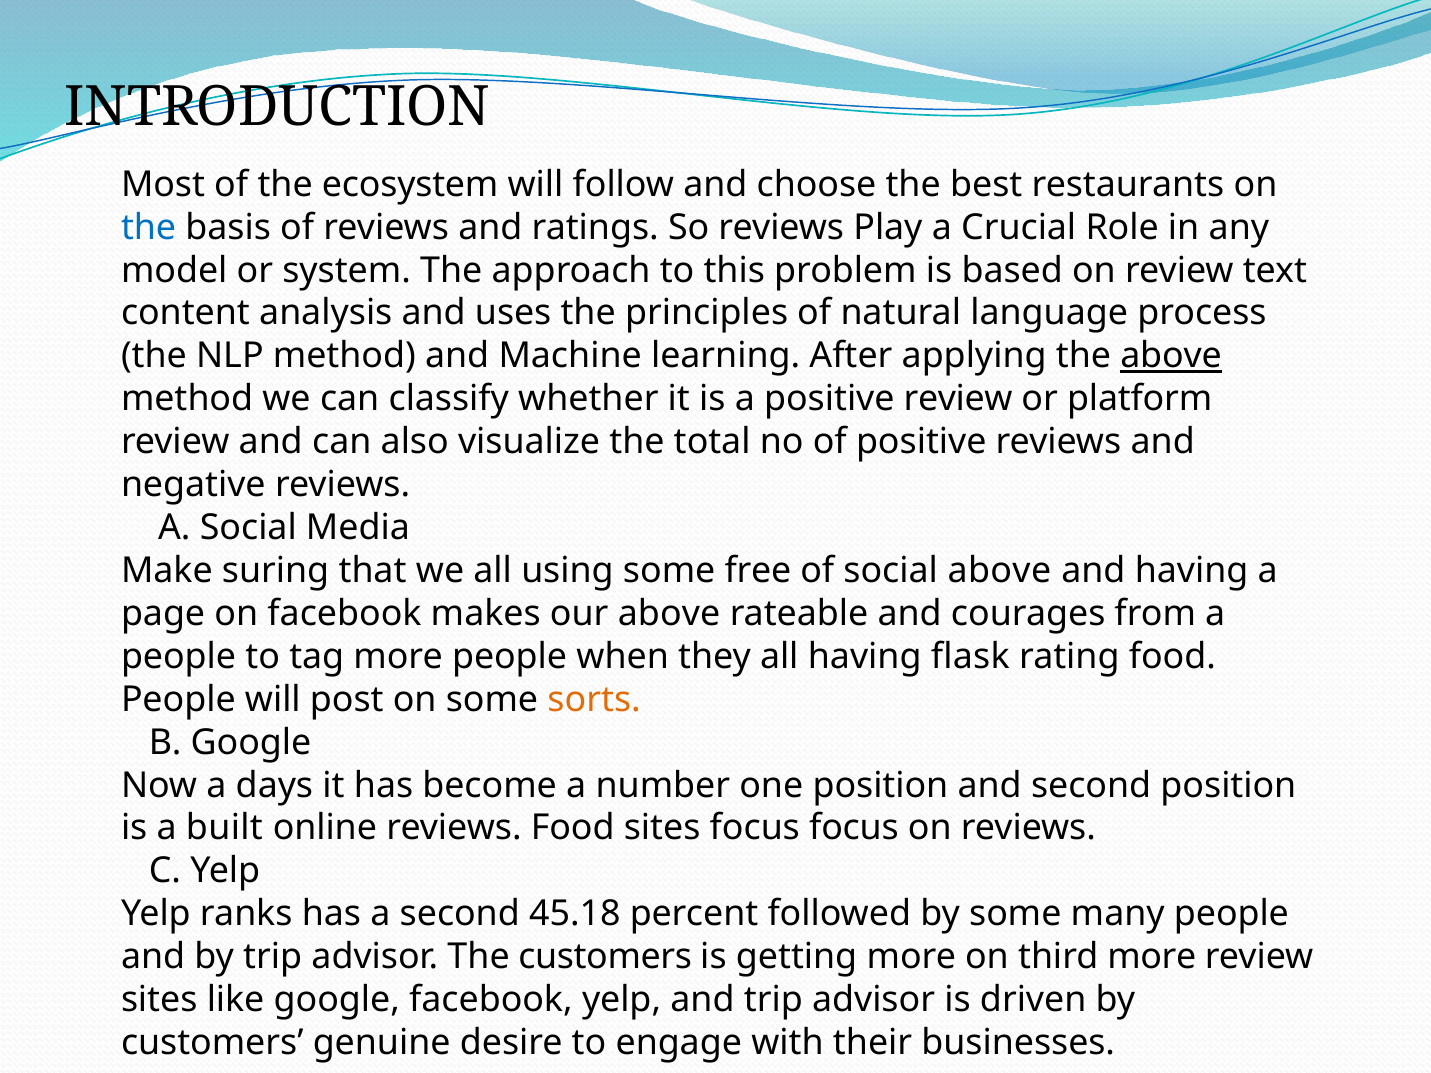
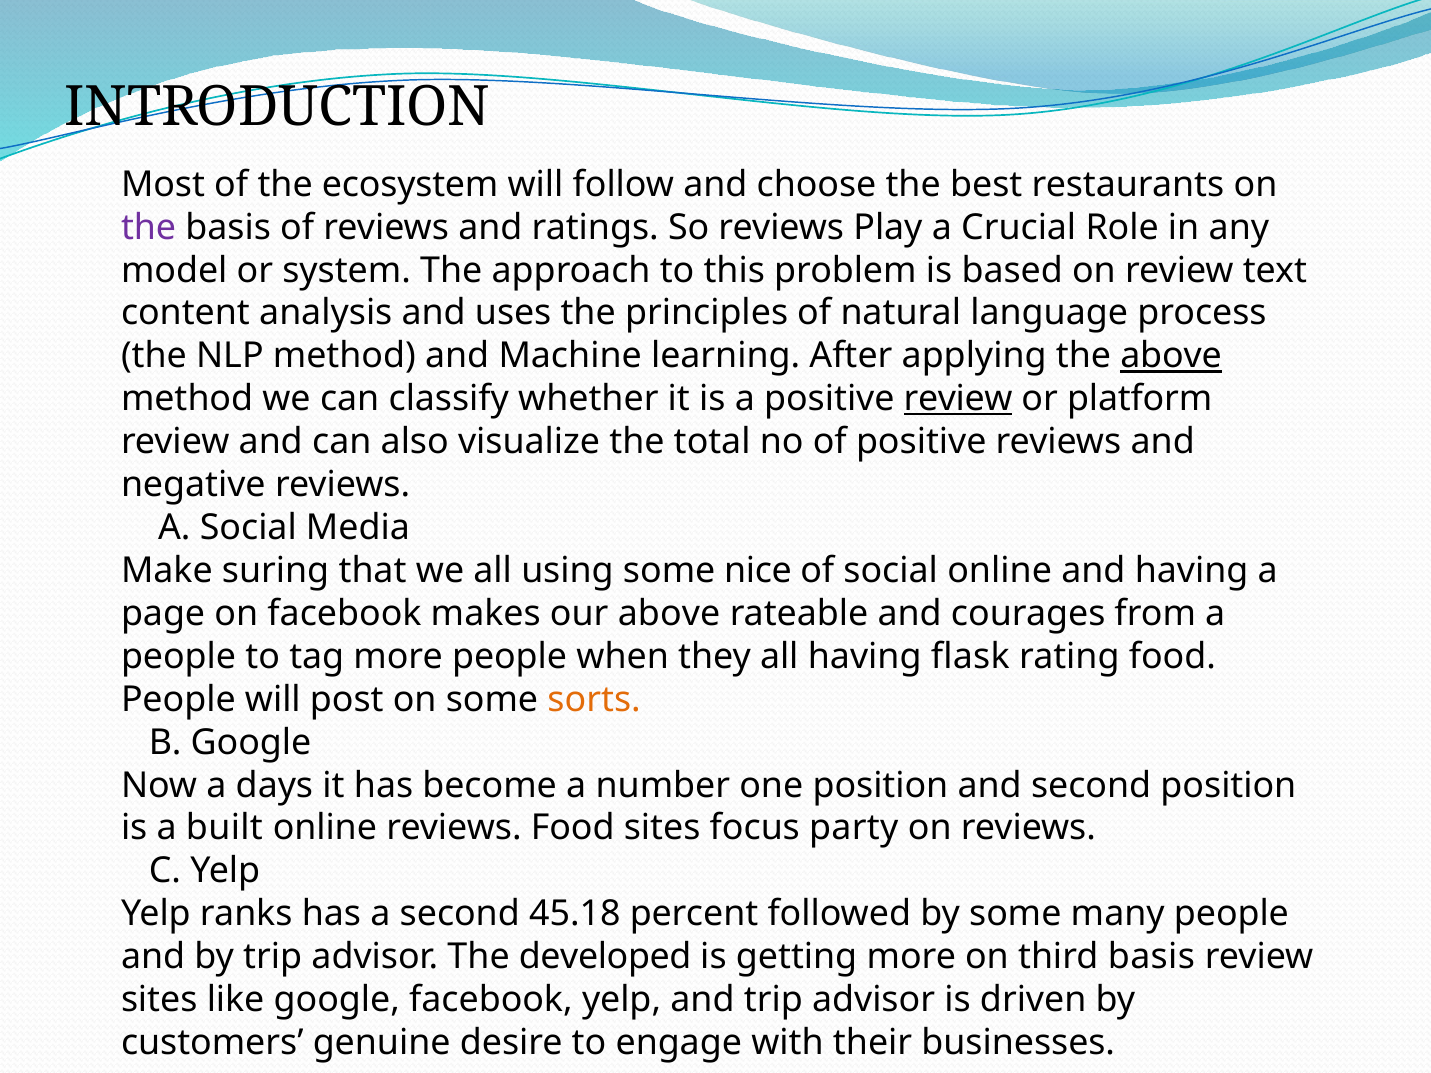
the at (149, 227) colour: blue -> purple
review at (958, 399) underline: none -> present
free: free -> nice
social above: above -> online
focus focus: focus -> party
The customers: customers -> developed
third more: more -> basis
